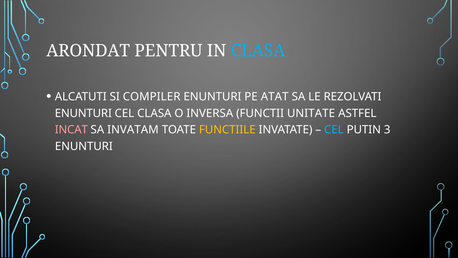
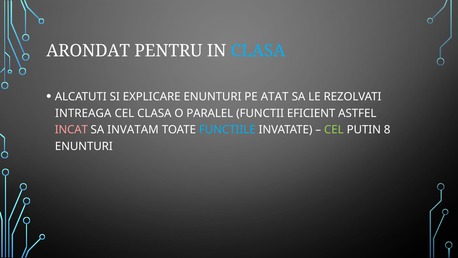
COMPILER: COMPILER -> EXPLICARE
ENUNTURI at (83, 113): ENUNTURI -> INTREAGA
INVERSA: INVERSA -> PARALEL
UNITATE: UNITATE -> EFICIENT
FUNCTIILE colour: yellow -> light blue
CEL at (334, 130) colour: light blue -> light green
3: 3 -> 8
